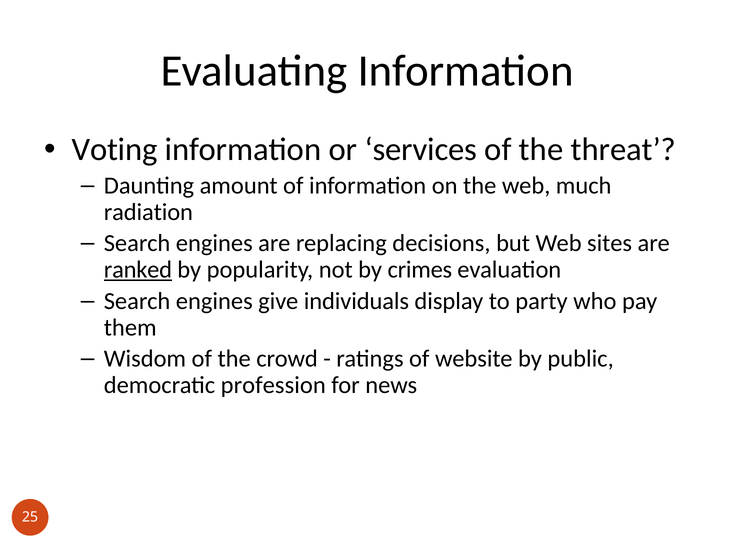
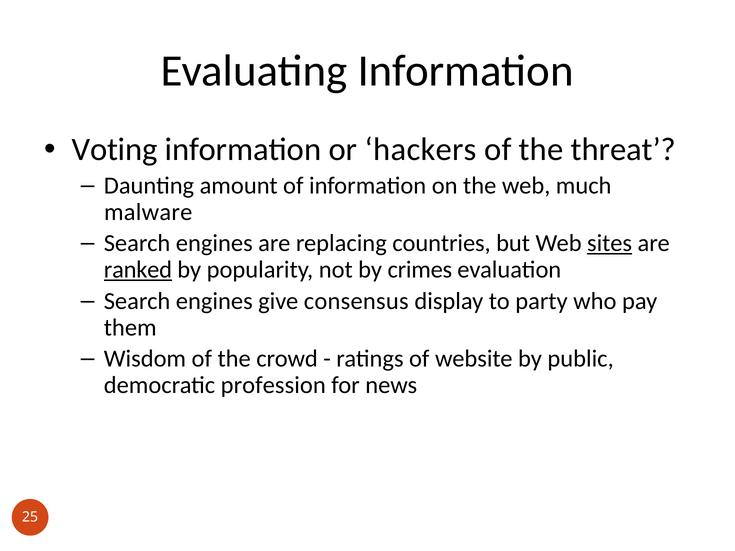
services: services -> hackers
radiation: radiation -> malware
decisions: decisions -> countries
sites underline: none -> present
individuals: individuals -> consensus
